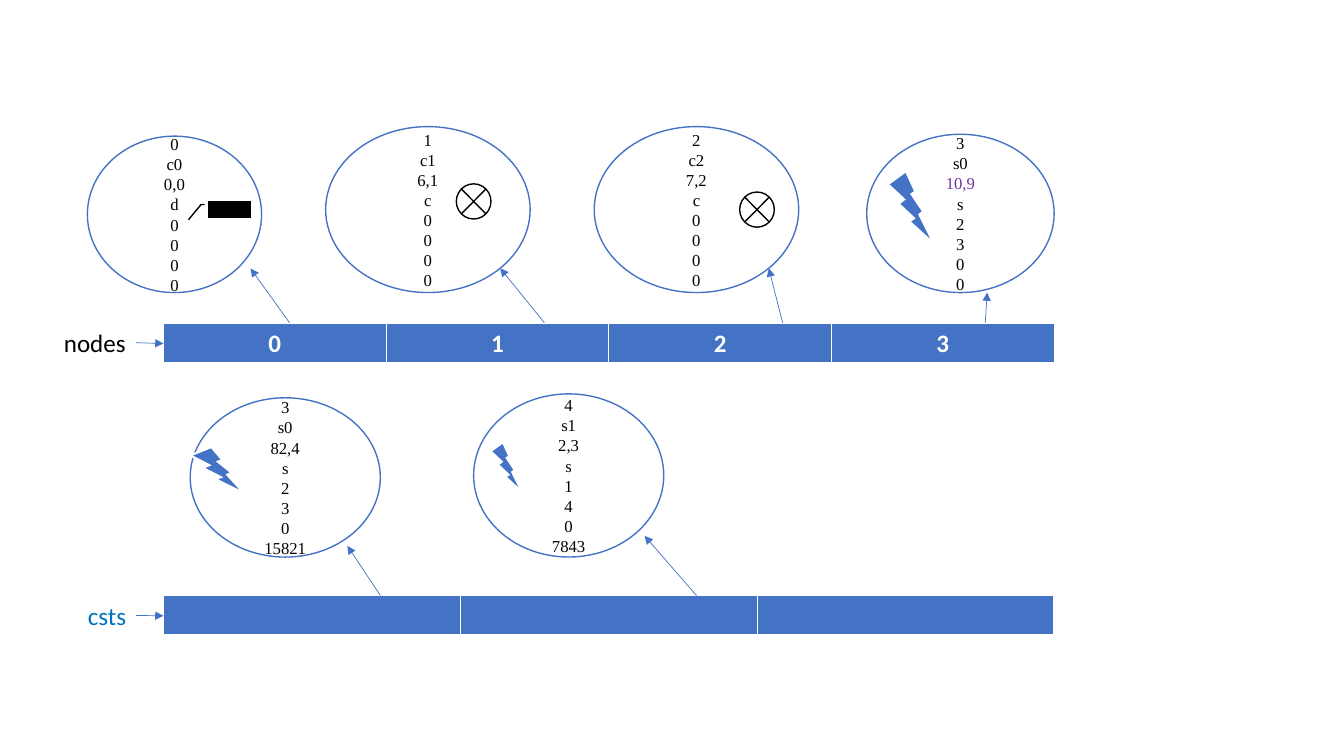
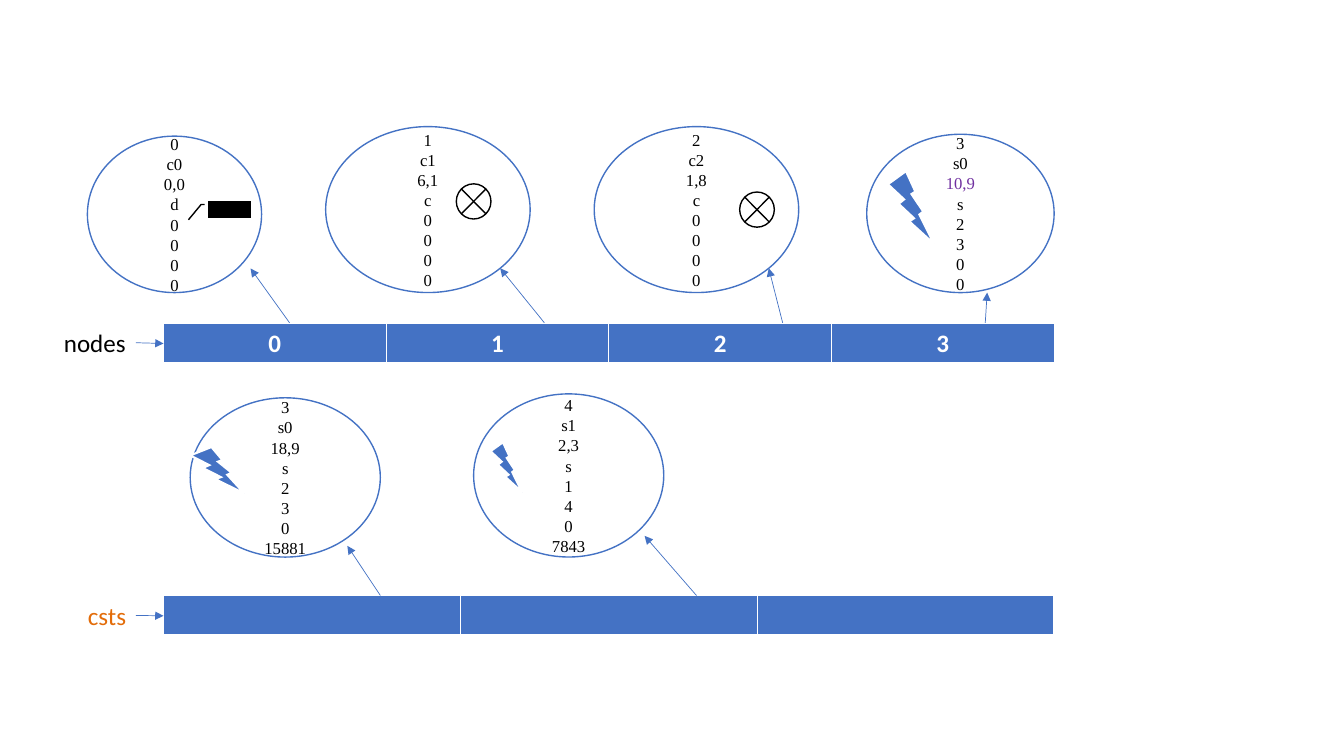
7,2: 7,2 -> 1,8
82,4: 82,4 -> 18,9
15821: 15821 -> 15881
csts colour: blue -> orange
